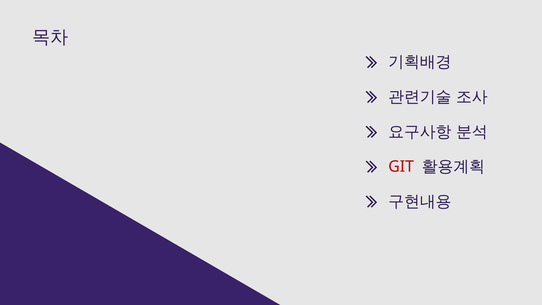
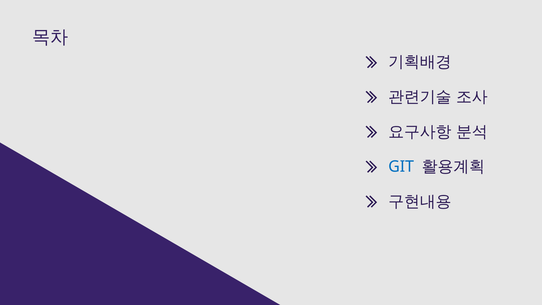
GIT colour: red -> blue
